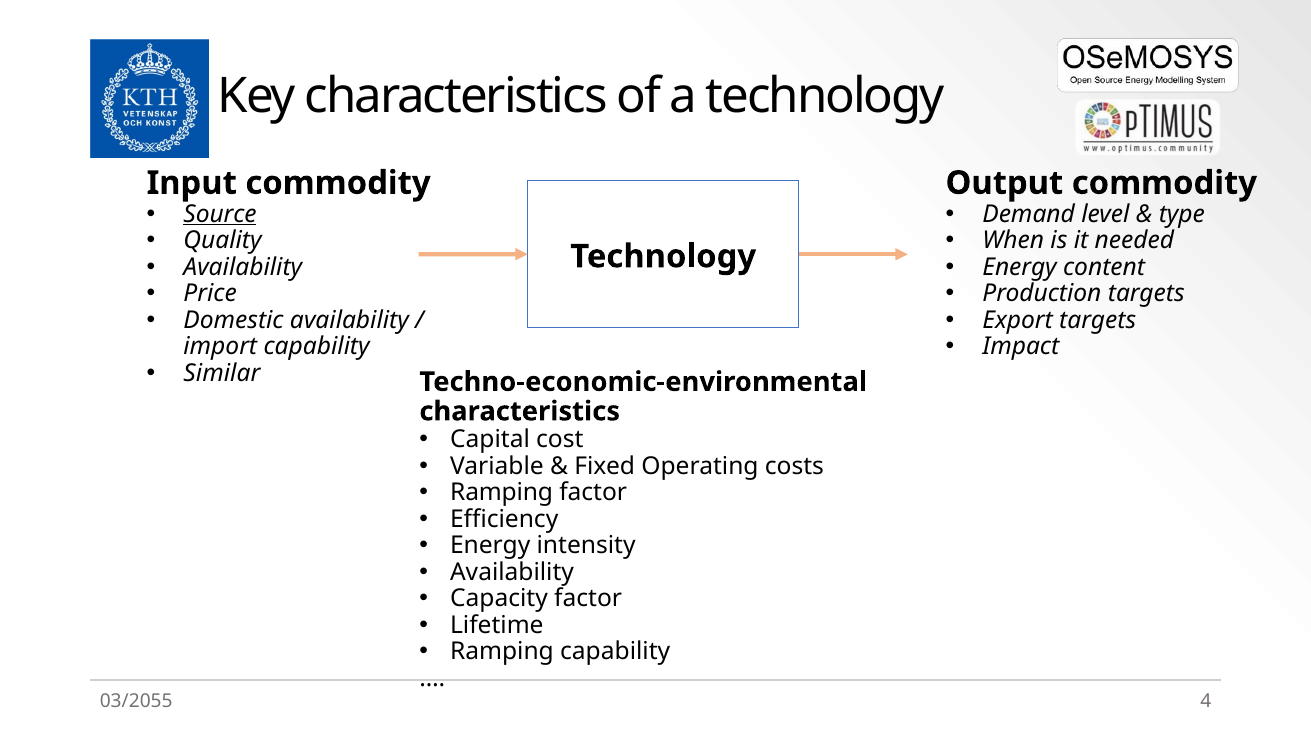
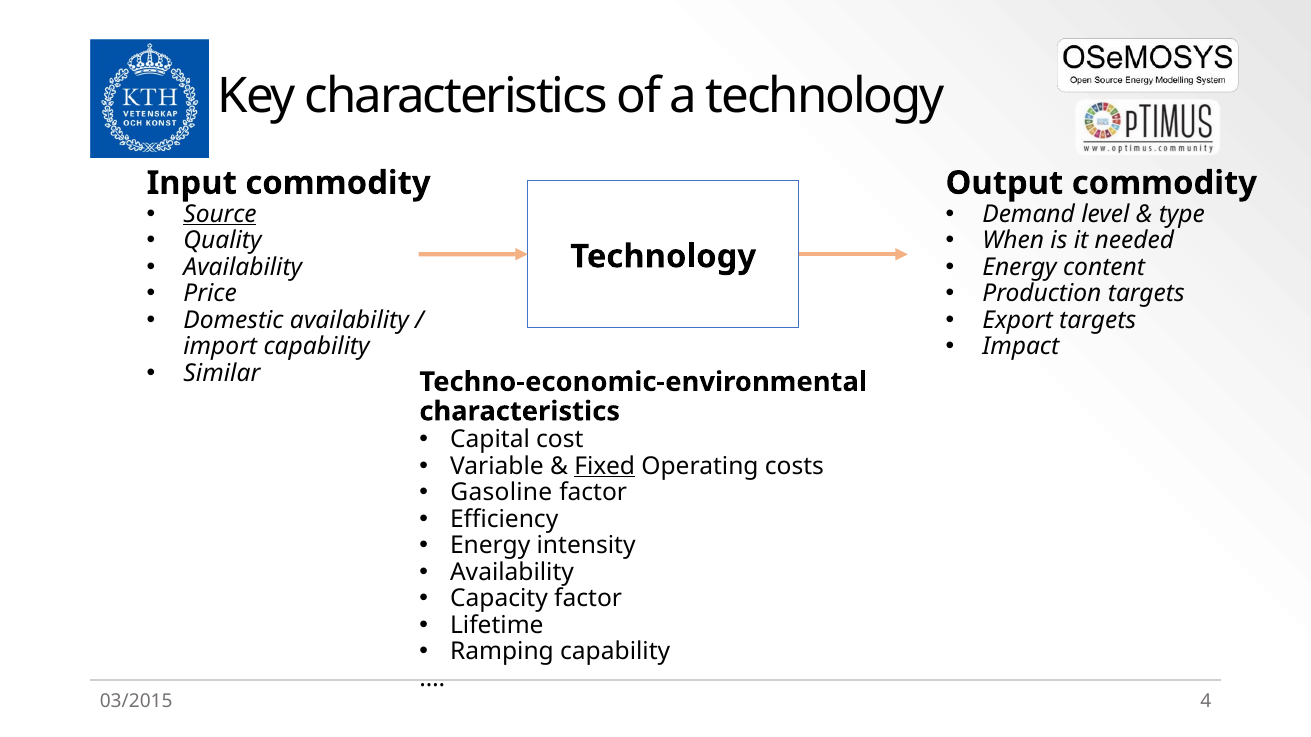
Fixed underline: none -> present
Ramping at (502, 493): Ramping -> Gasoline
03/2055: 03/2055 -> 03/2015
